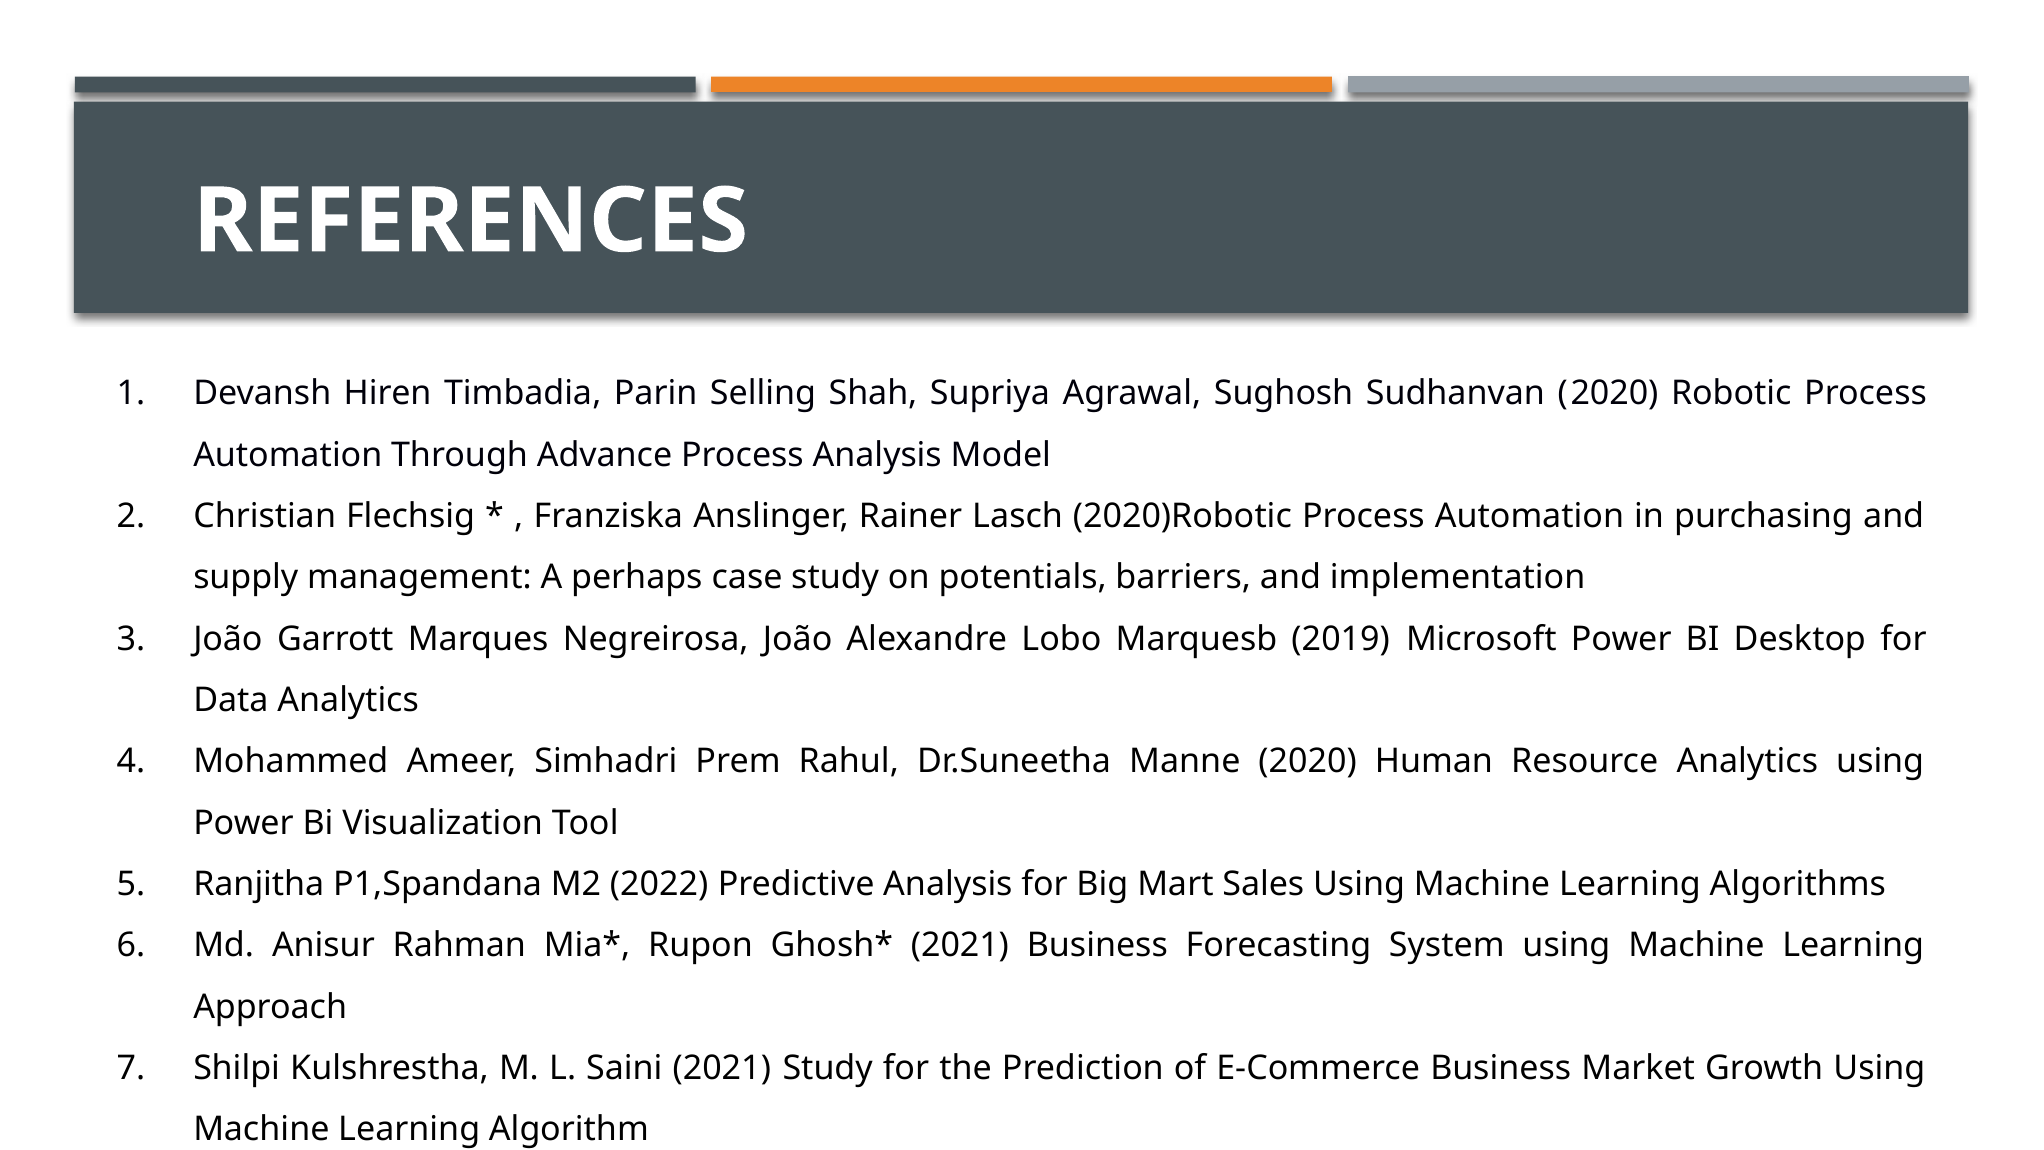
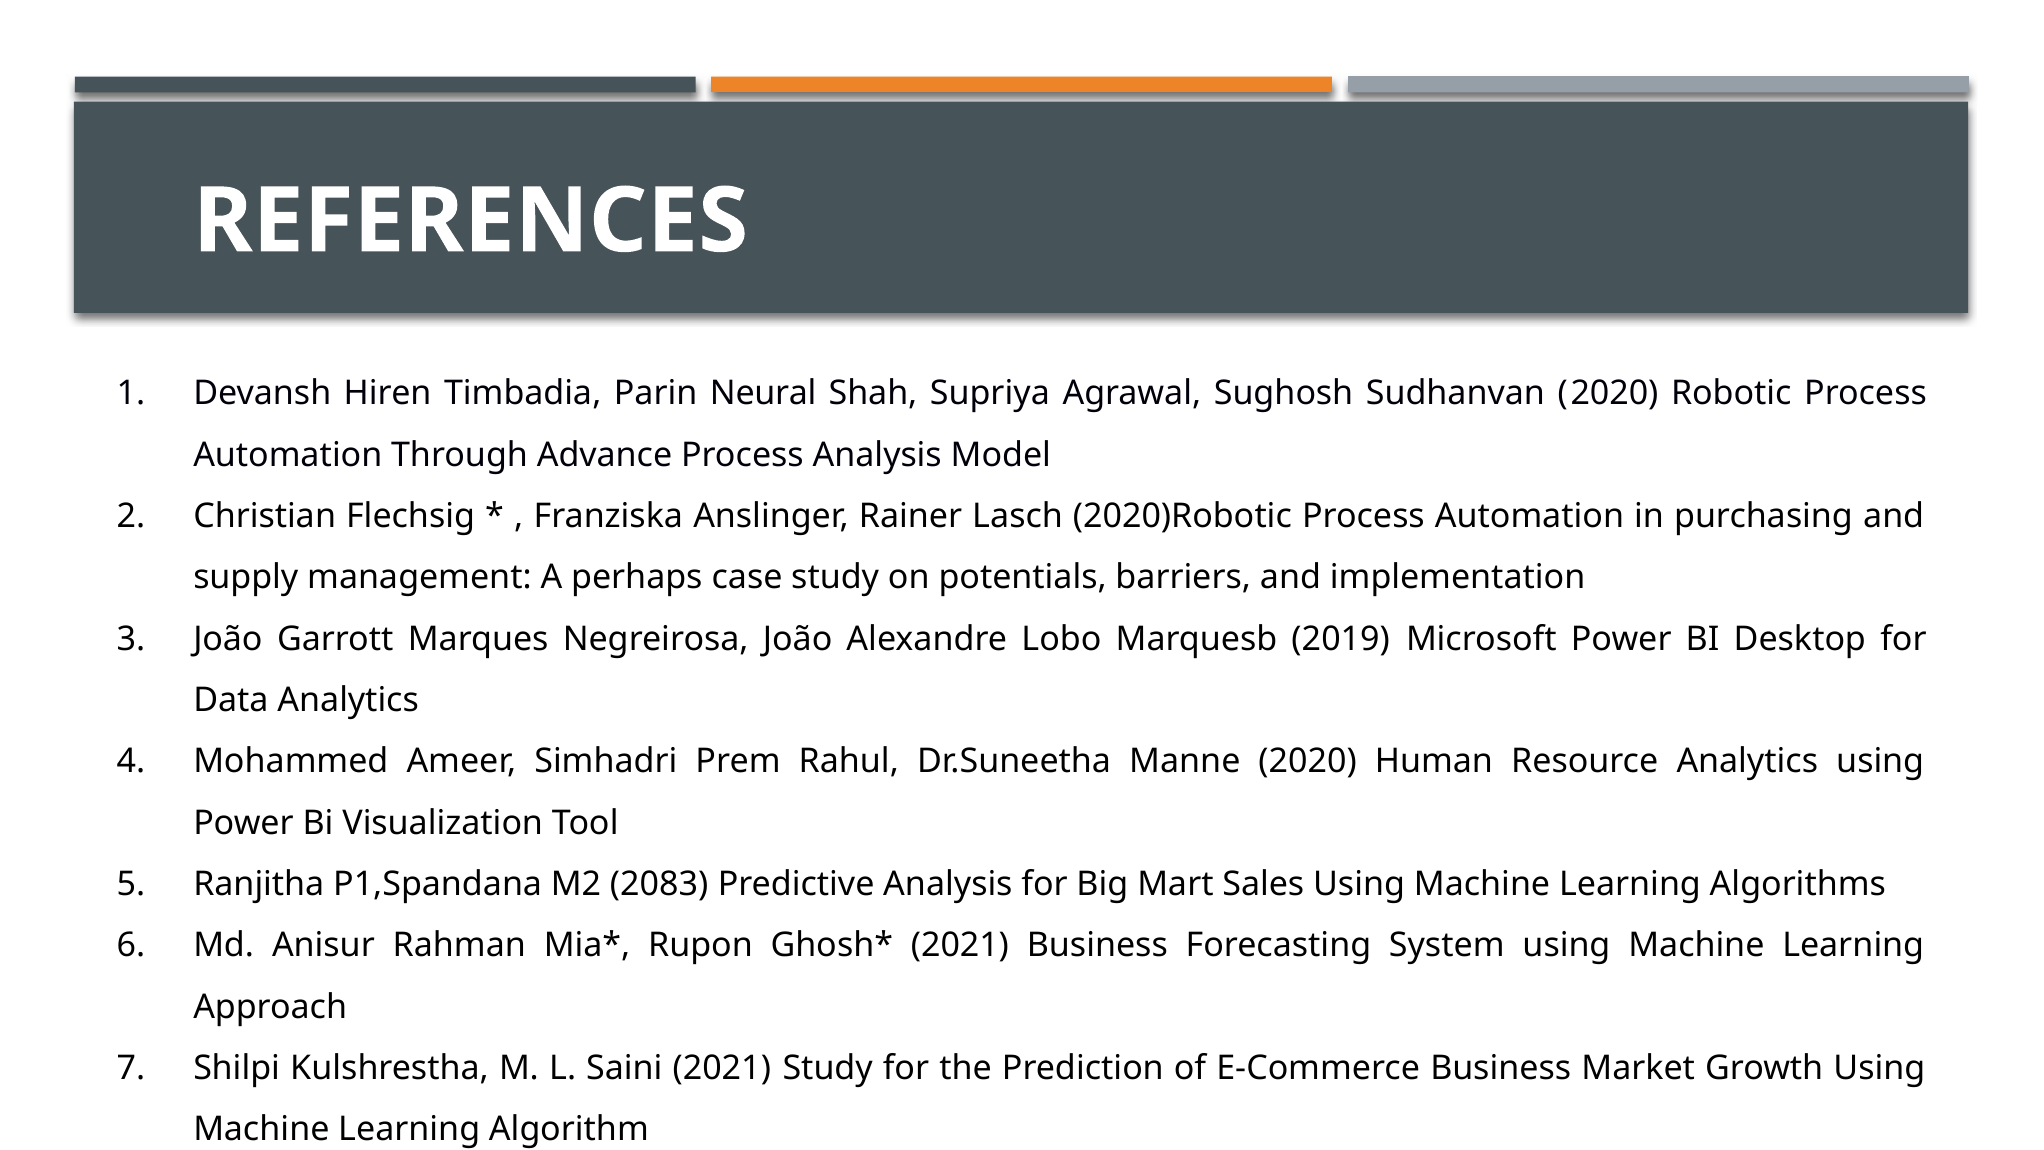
Selling: Selling -> Neural
2022: 2022 -> 2083
